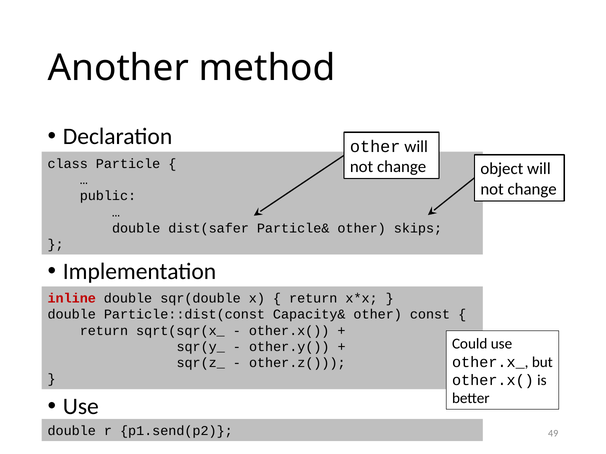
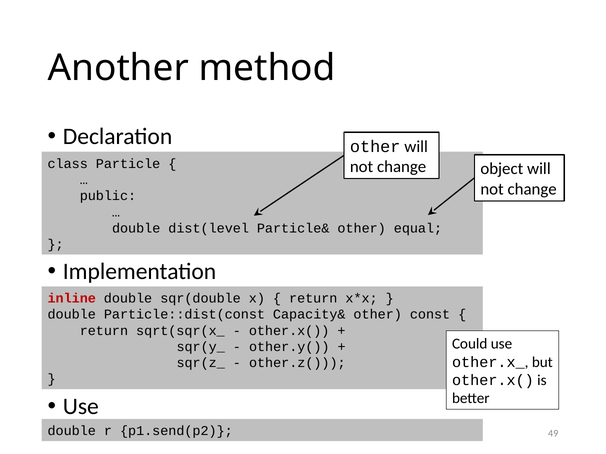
dist(safer: dist(safer -> dist(level
skips: skips -> equal
